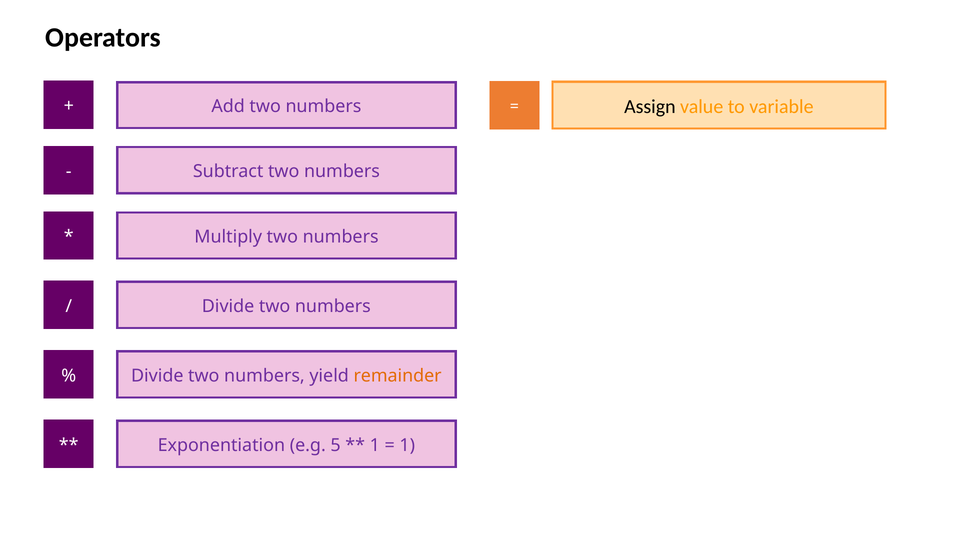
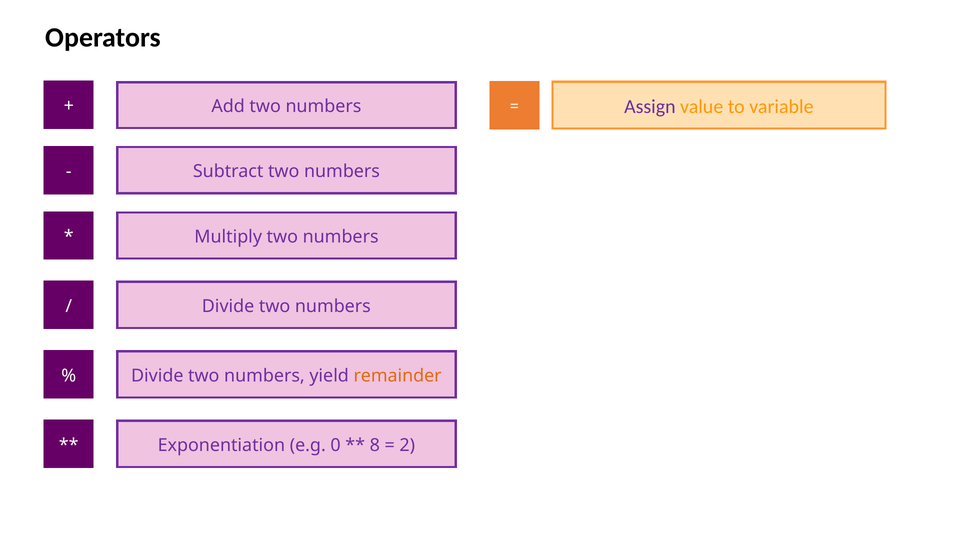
Assign colour: black -> purple
5: 5 -> 0
1 at (375, 445): 1 -> 8
1 at (407, 445): 1 -> 2
